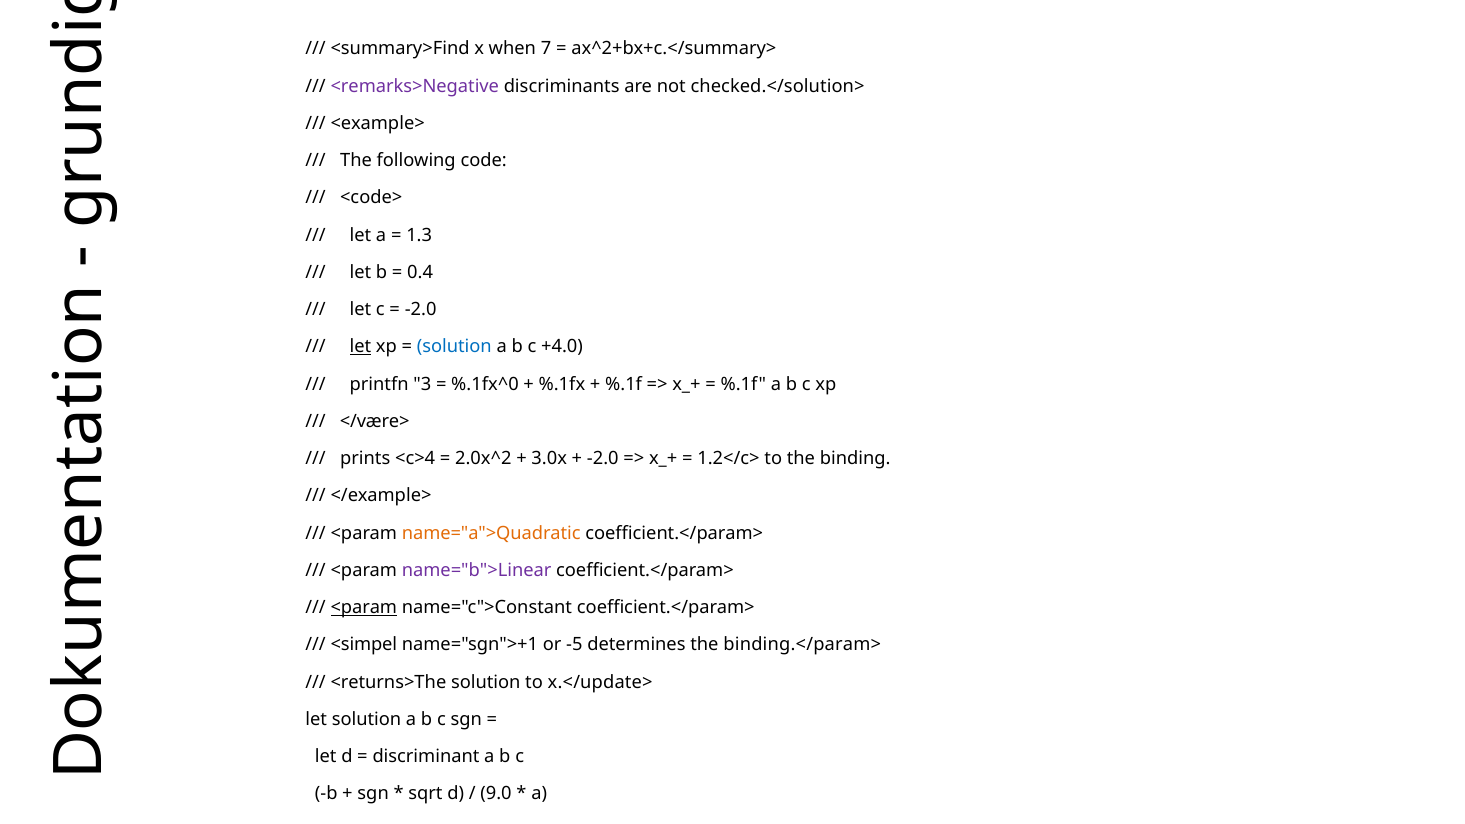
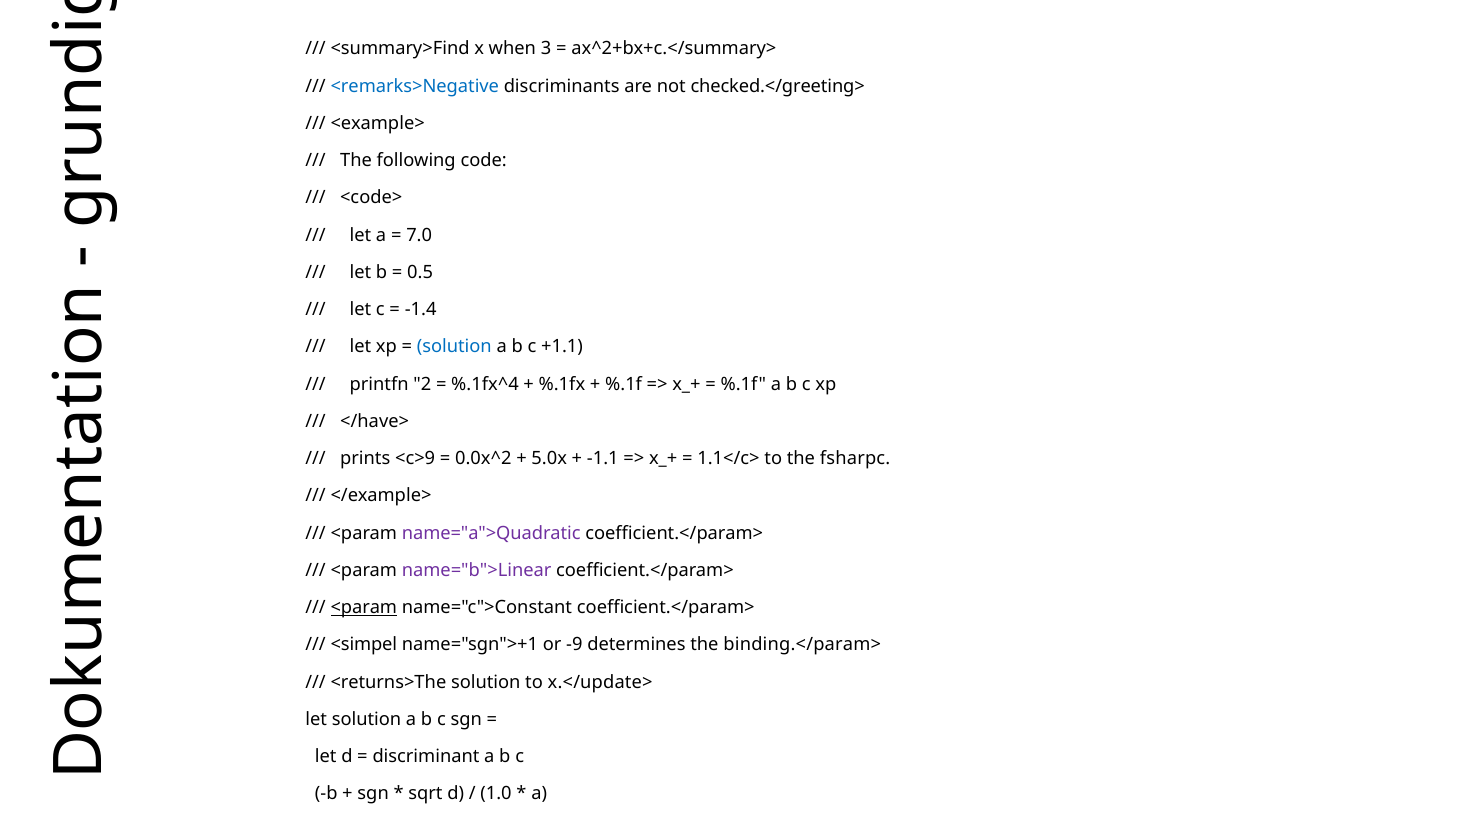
7: 7 -> 3
<remarks>Negative colour: purple -> blue
checked.</solution>: checked.</solution> -> checked.</greeting>
1.3: 1.3 -> 7.0
0.4: 0.4 -> 0.5
-2.0 at (421, 310): -2.0 -> -1.4
let at (360, 347) underline: present -> none
+4.0: +4.0 -> +1.1
3: 3 -> 2
%.1fx^0: %.1fx^0 -> %.1fx^4
</være>: </være> -> </have>
<c>4: <c>4 -> <c>9
2.0x^2: 2.0x^2 -> 0.0x^2
3.0x: 3.0x -> 5.0x
-2.0 at (603, 459): -2.0 -> -1.1
1.2</c>: 1.2</c> -> 1.1</c>
binding: binding -> fsharpc
name="a">Quadratic colour: orange -> purple
-5: -5 -> -9
9.0: 9.0 -> 1.0
